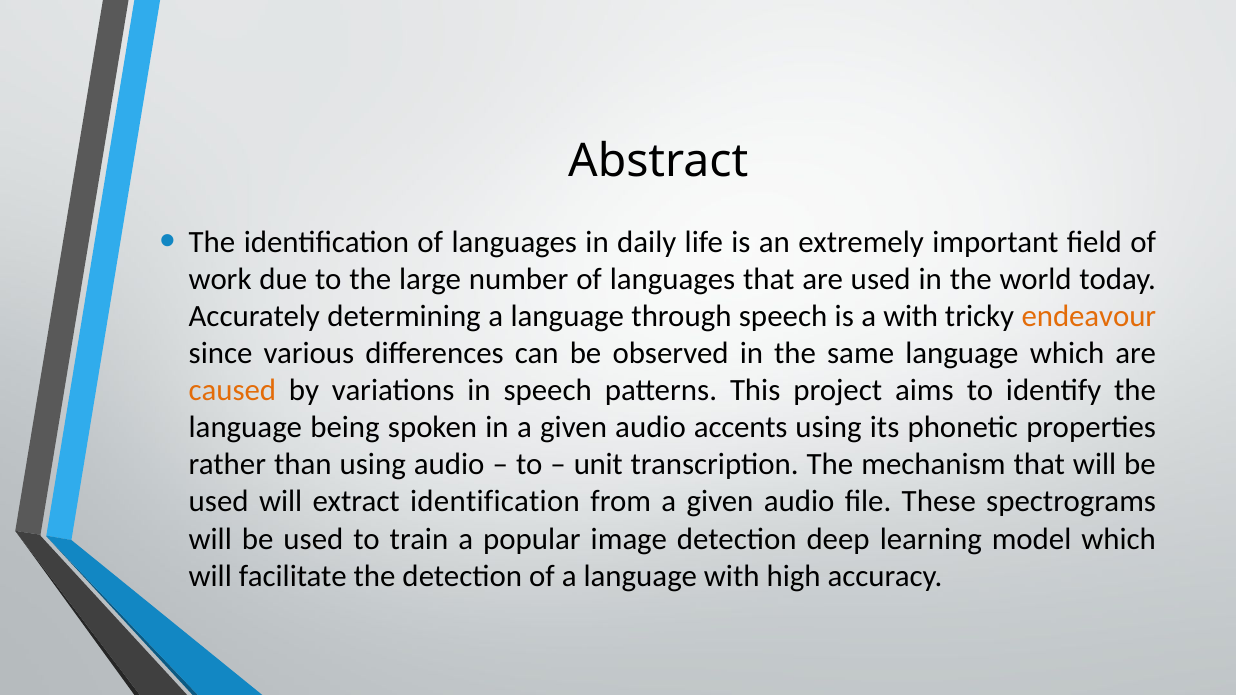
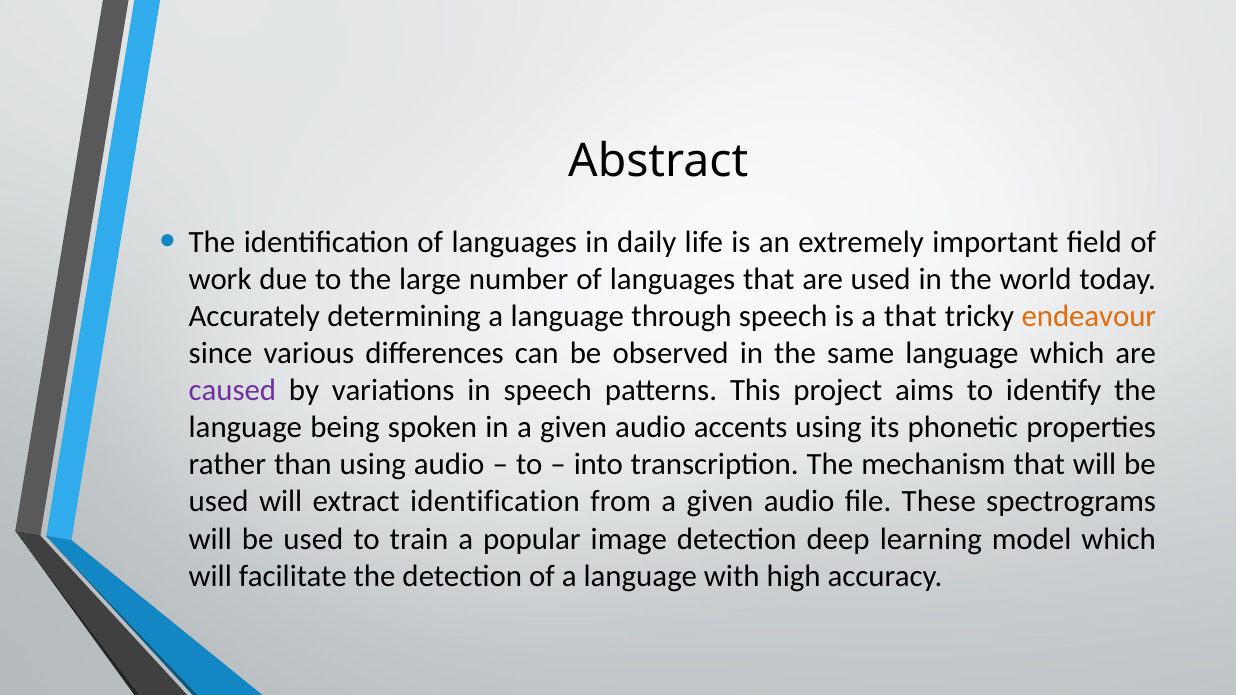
a with: with -> that
caused colour: orange -> purple
unit: unit -> into
